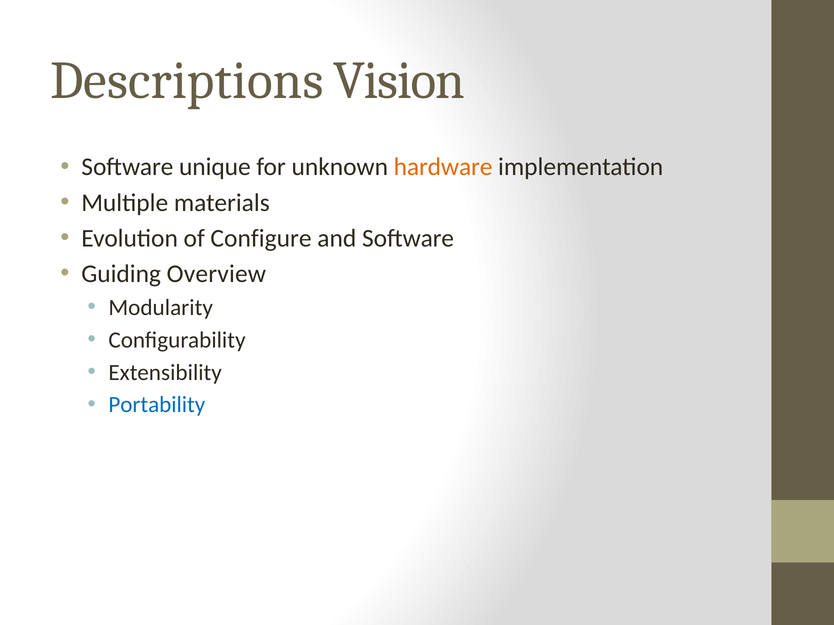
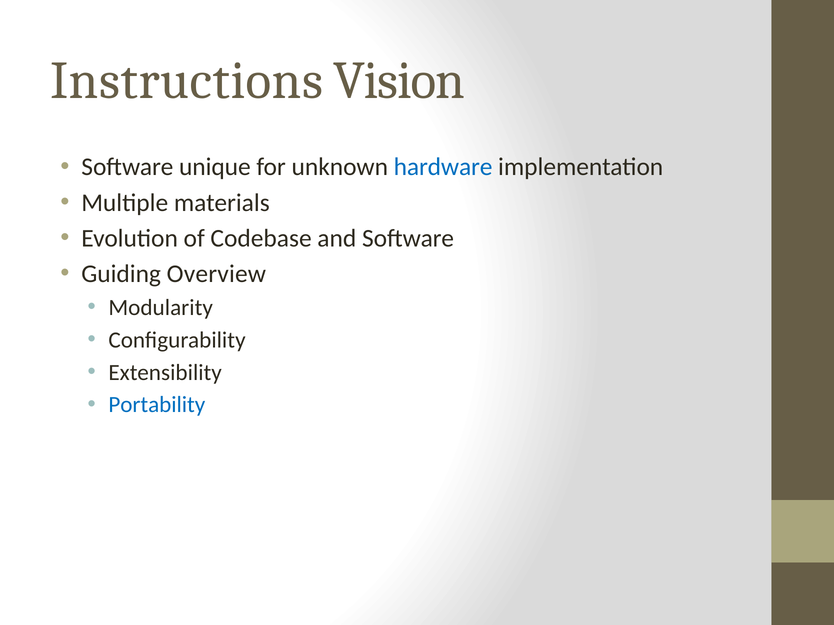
Descriptions: Descriptions -> Instructions
hardware colour: orange -> blue
Configure: Configure -> Codebase
